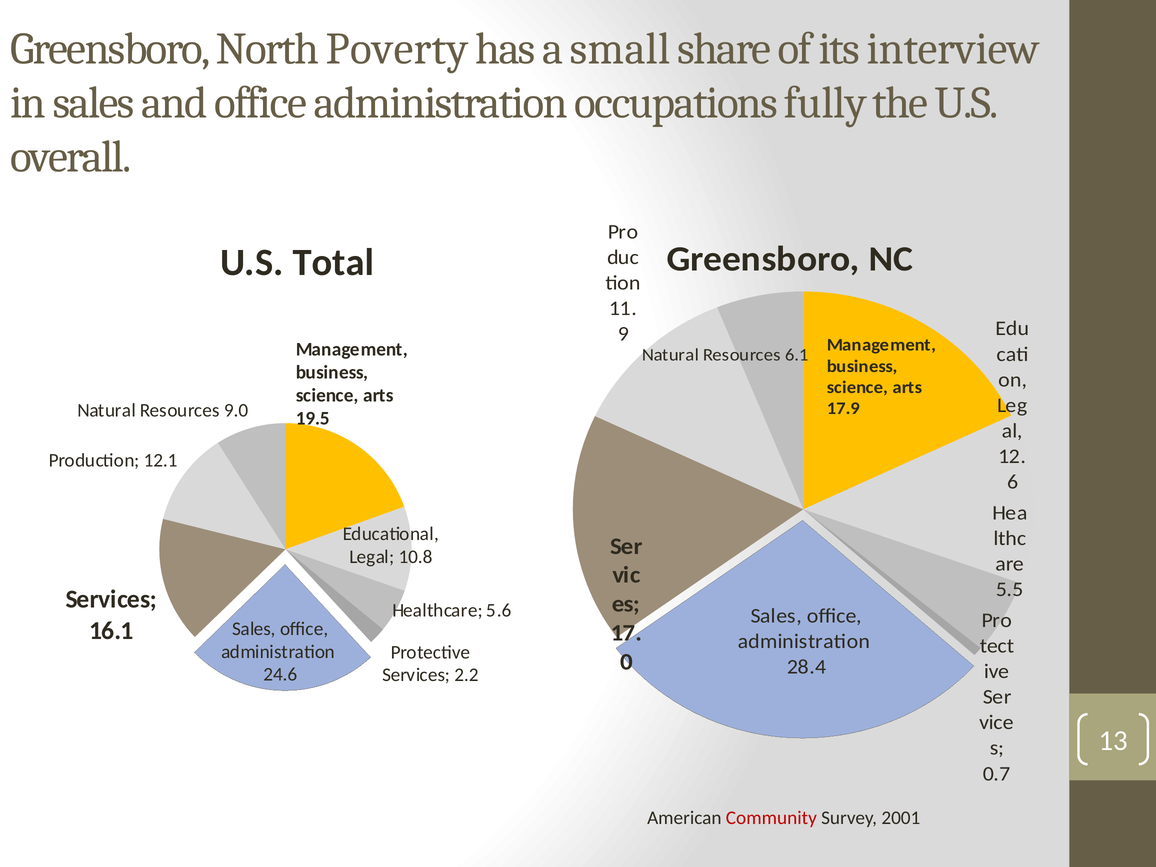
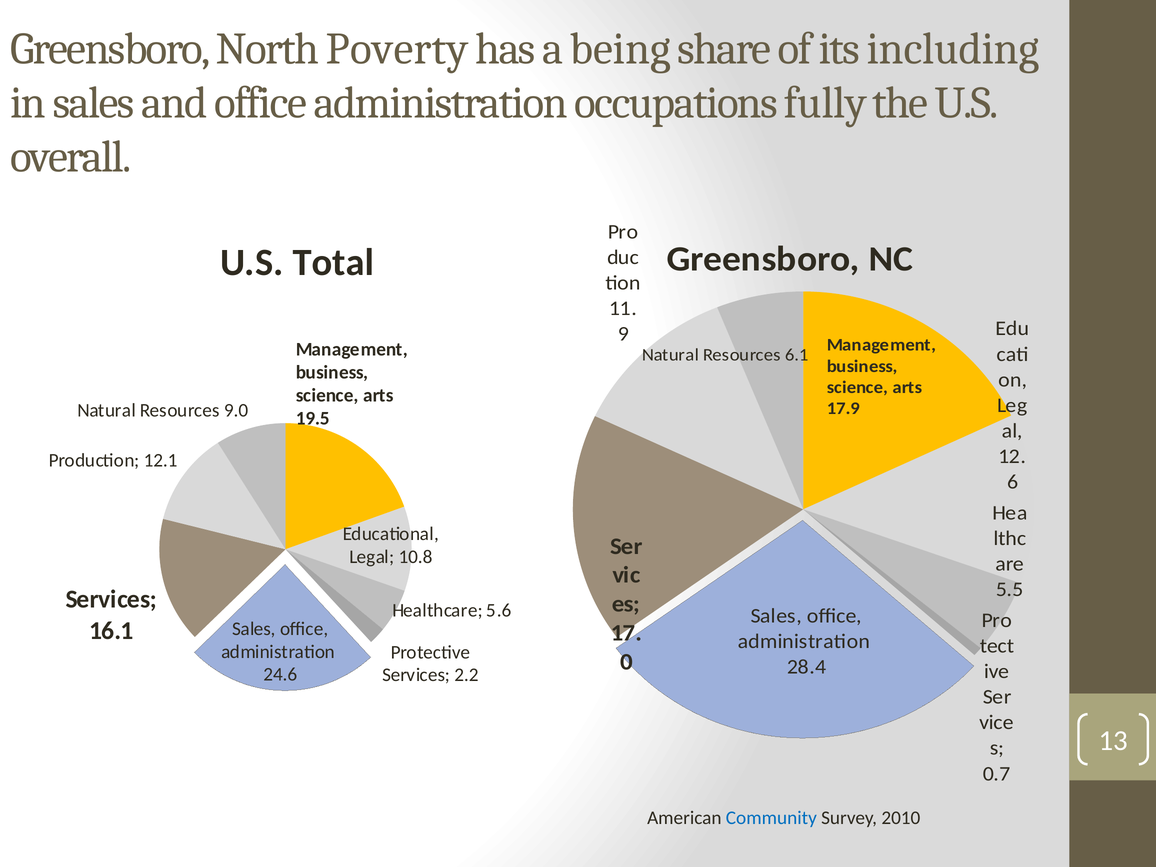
small: small -> being
interview: interview -> including
Community colour: red -> blue
2001: 2001 -> 2010
